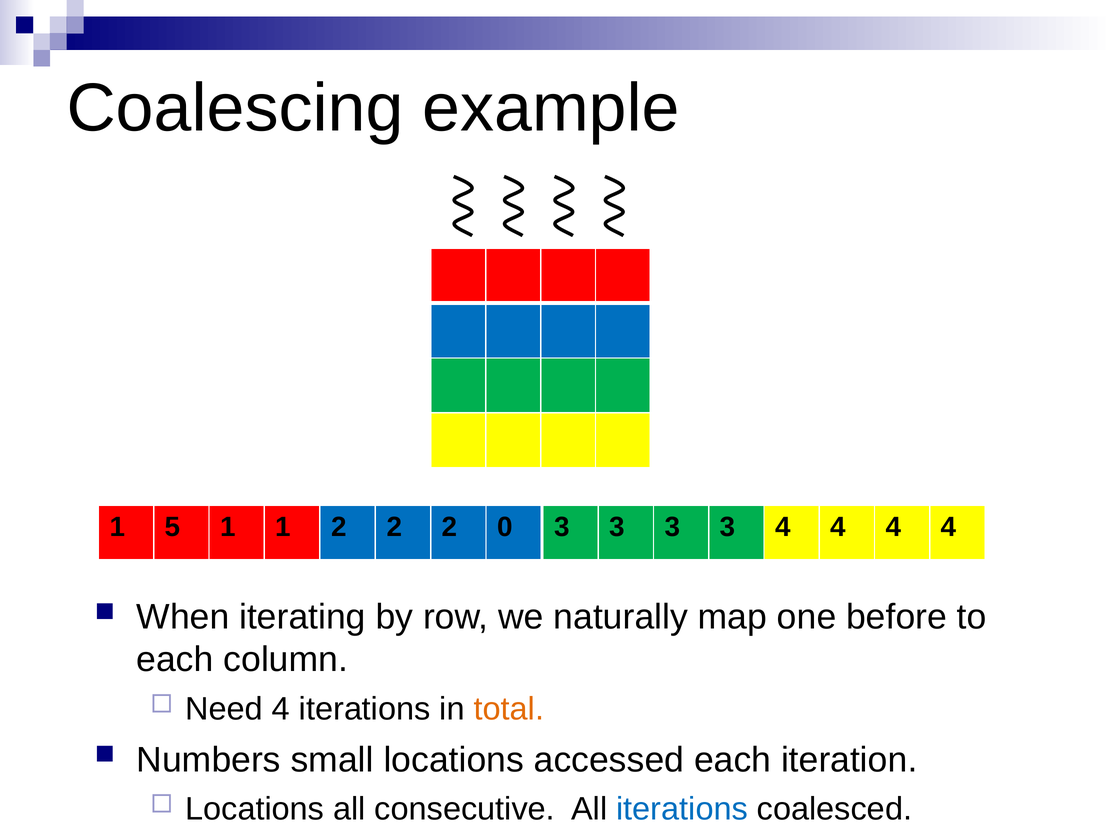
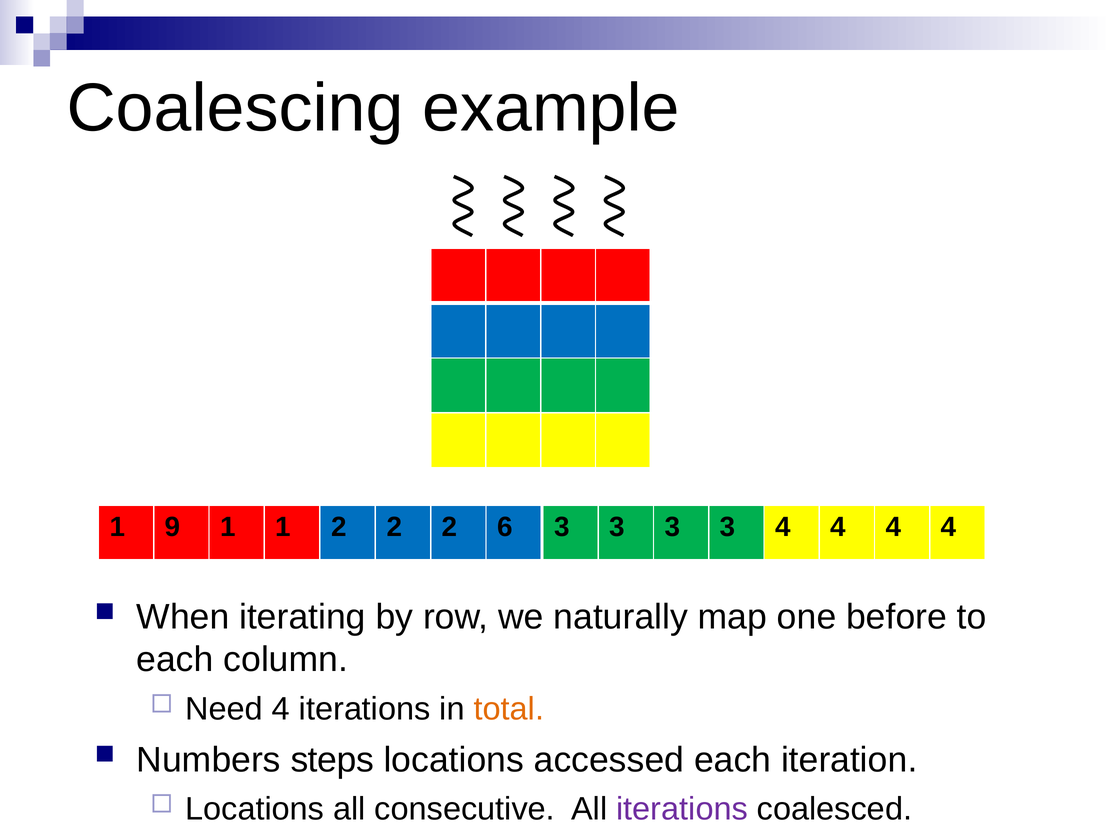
5: 5 -> 9
0: 0 -> 6
small: small -> steps
iterations at (682, 810) colour: blue -> purple
